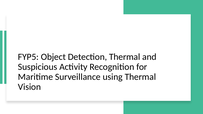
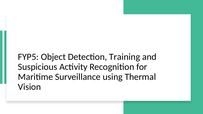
Detection Thermal: Thermal -> Training
